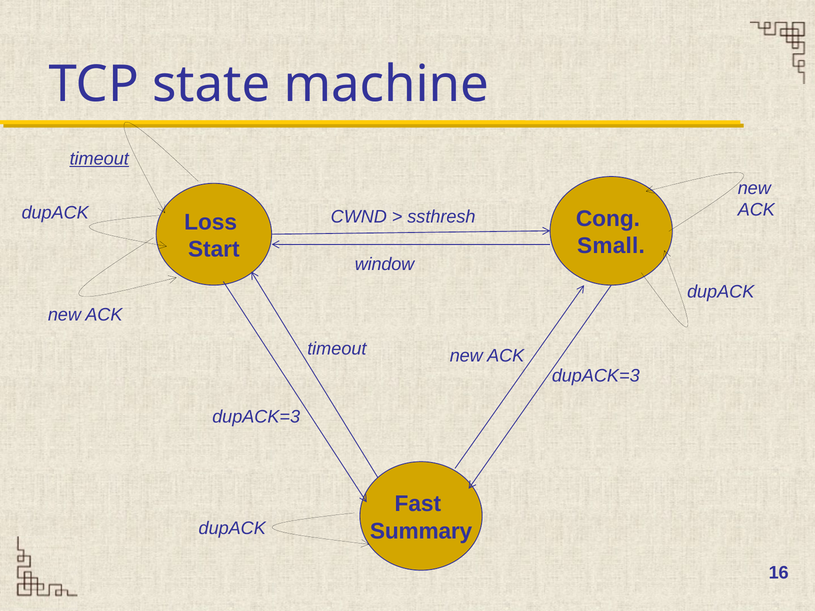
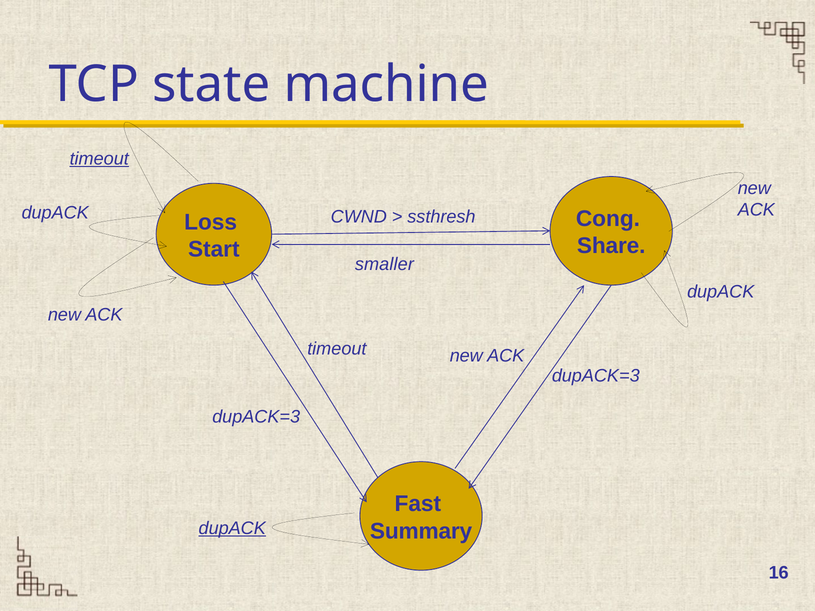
Small: Small -> Share
window: window -> smaller
dupACK at (232, 529) underline: none -> present
